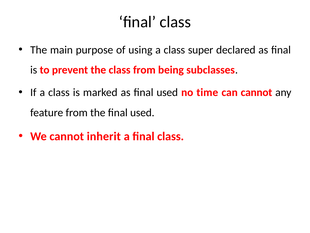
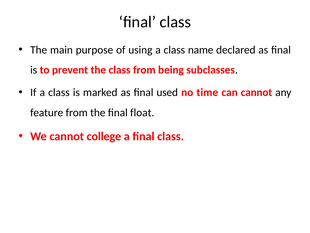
super: super -> name
the final used: used -> float
inherit: inherit -> college
